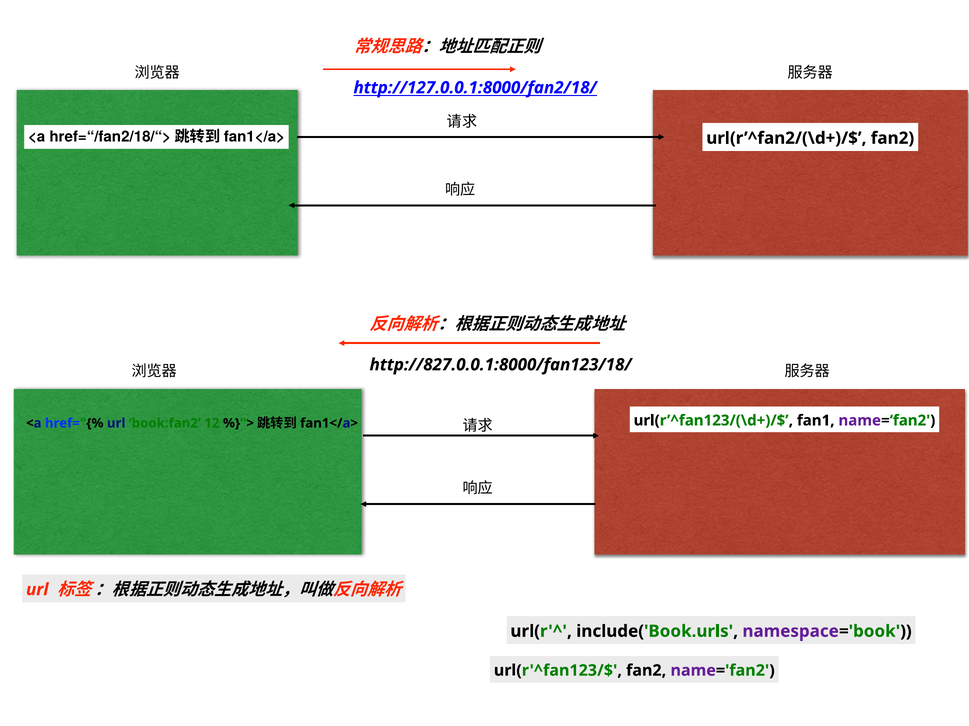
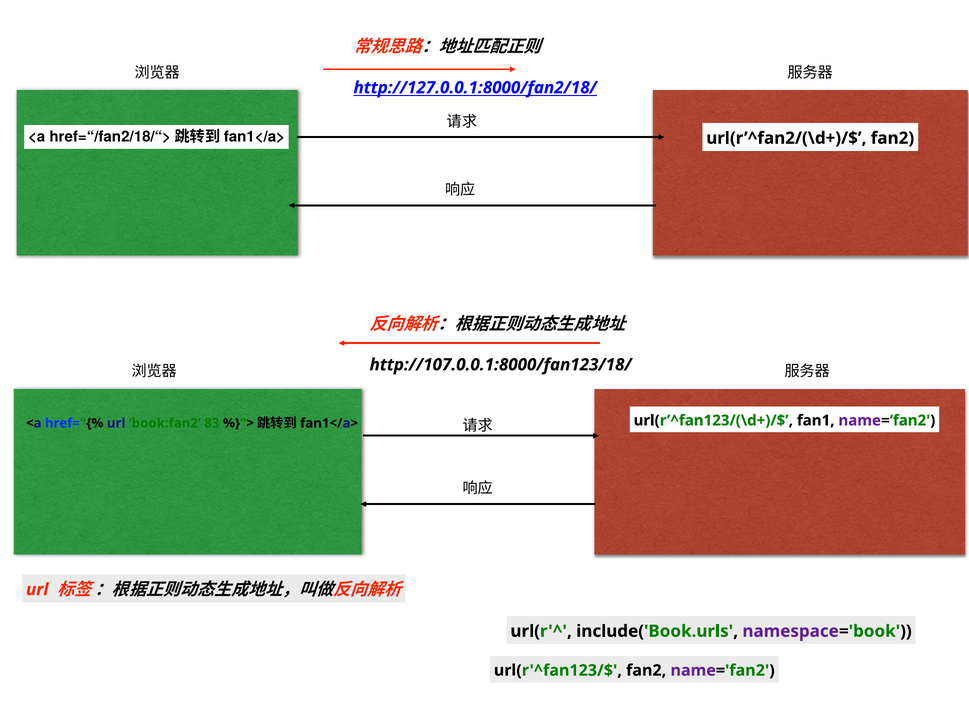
http://827.0.0.1:8000/fan123/18/: http://827.0.0.1:8000/fan123/18/ -> http://107.0.0.1:8000/fan123/18/
12: 12 -> 83
